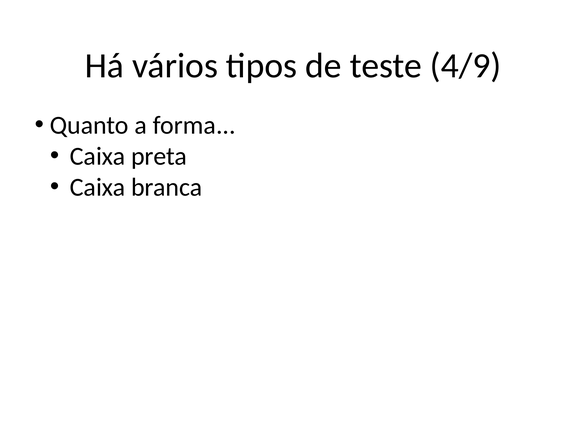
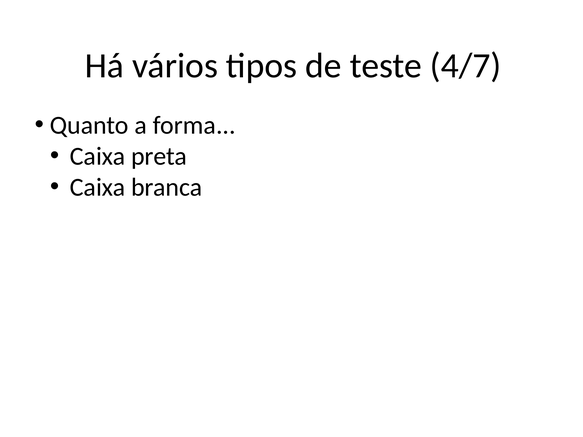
4/9: 4/9 -> 4/7
